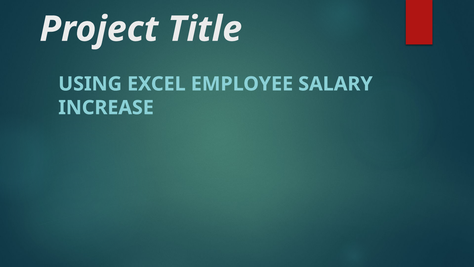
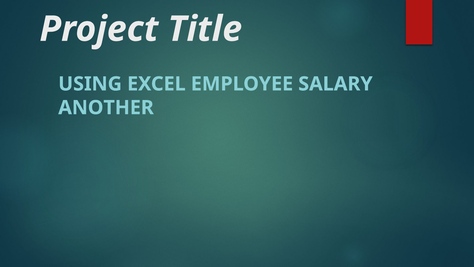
INCREASE: INCREASE -> ANOTHER
